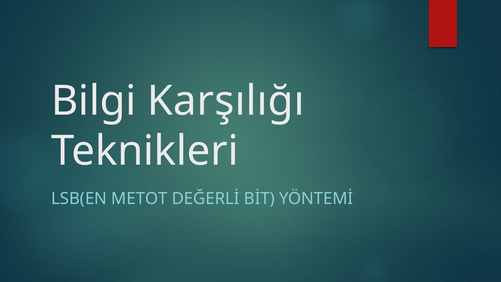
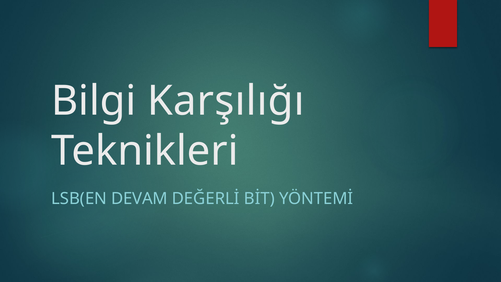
METOT: METOT -> DEVAM
